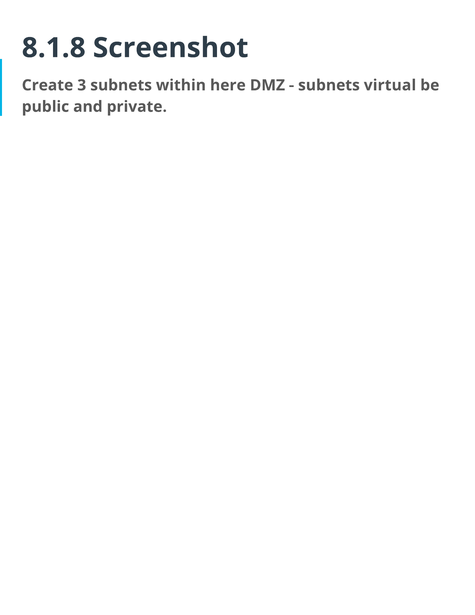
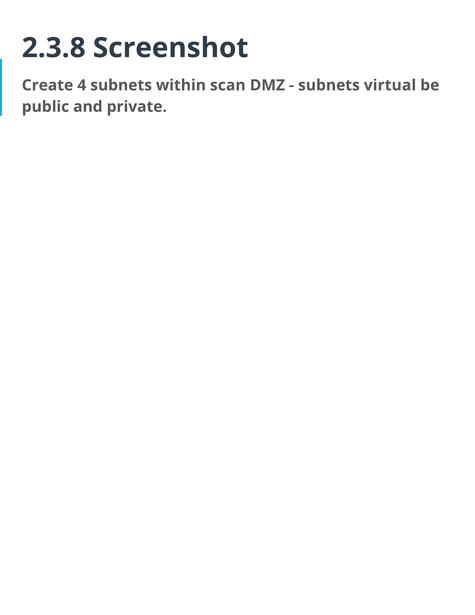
8.1.8: 8.1.8 -> 2.3.8
3: 3 -> 4
here: here -> scan
